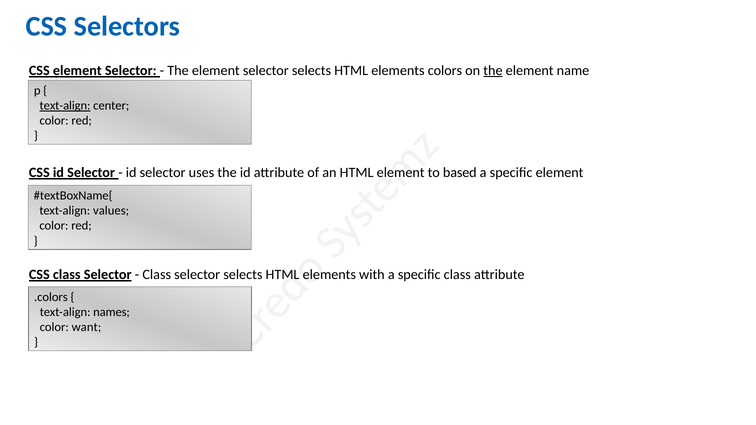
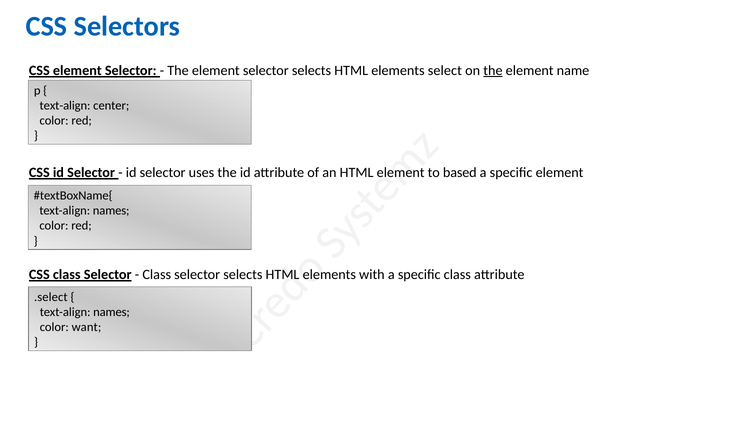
colors: colors -> select
text-align at (65, 106) underline: present -> none
values at (111, 211): values -> names
.colors: .colors -> .select
